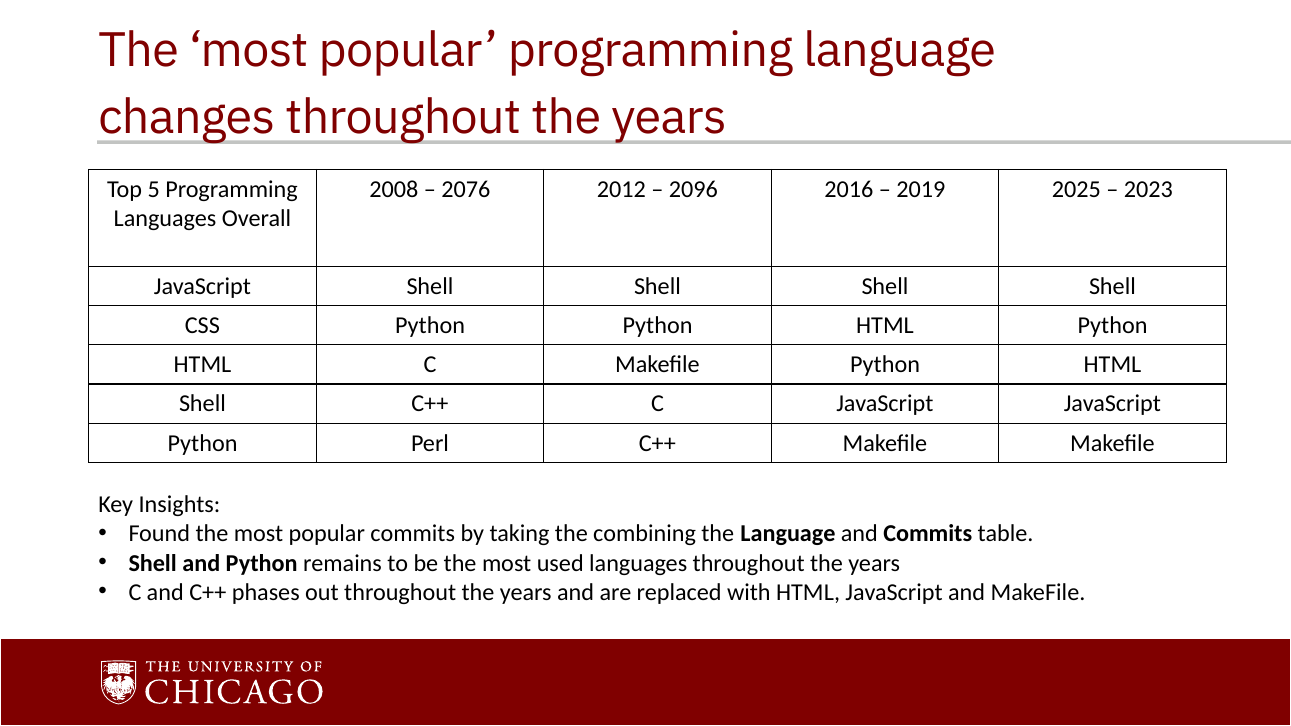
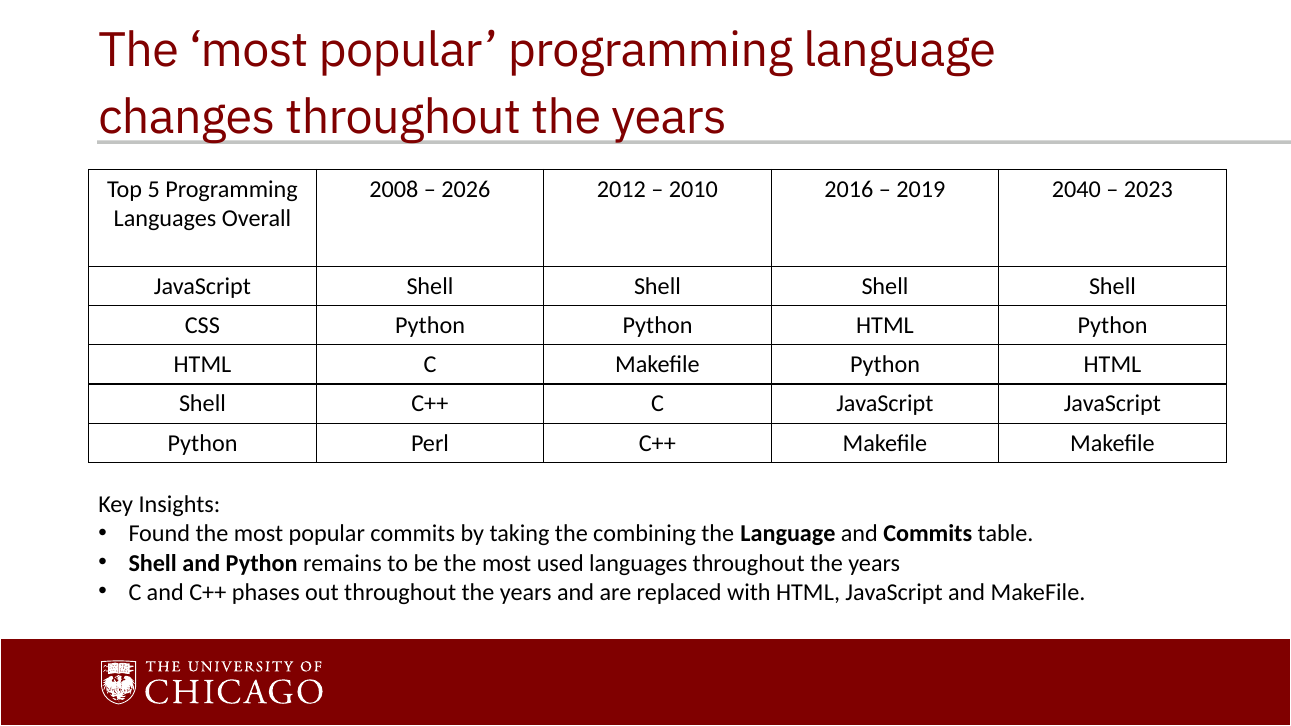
2076: 2076 -> 2026
2096: 2096 -> 2010
2025: 2025 -> 2040
